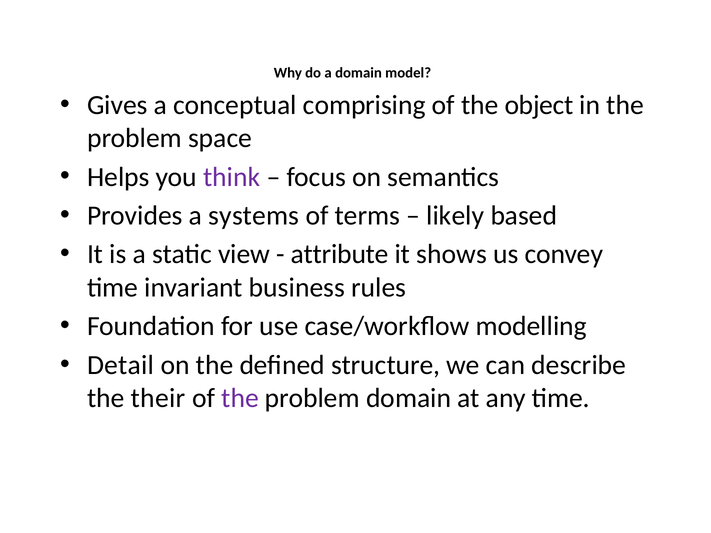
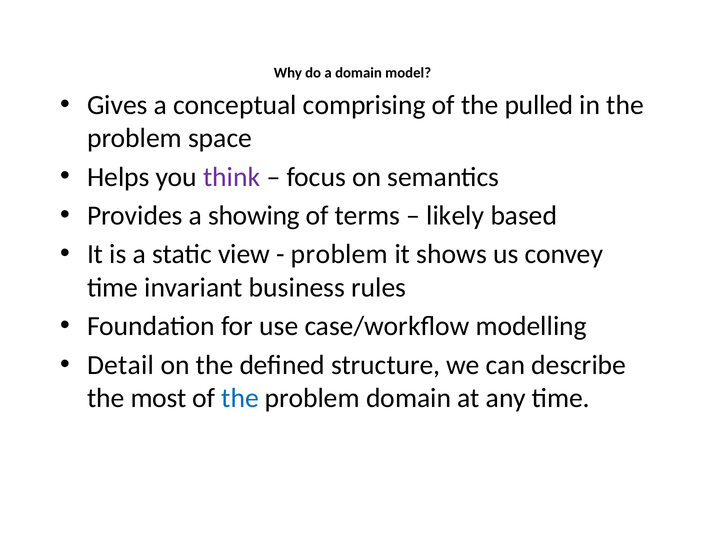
object: object -> pulled
systems: systems -> showing
attribute at (340, 254): attribute -> problem
their: their -> most
the at (240, 398) colour: purple -> blue
